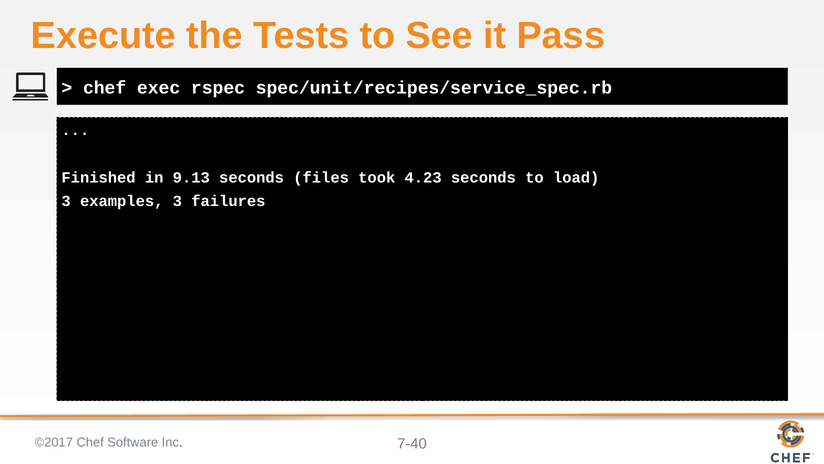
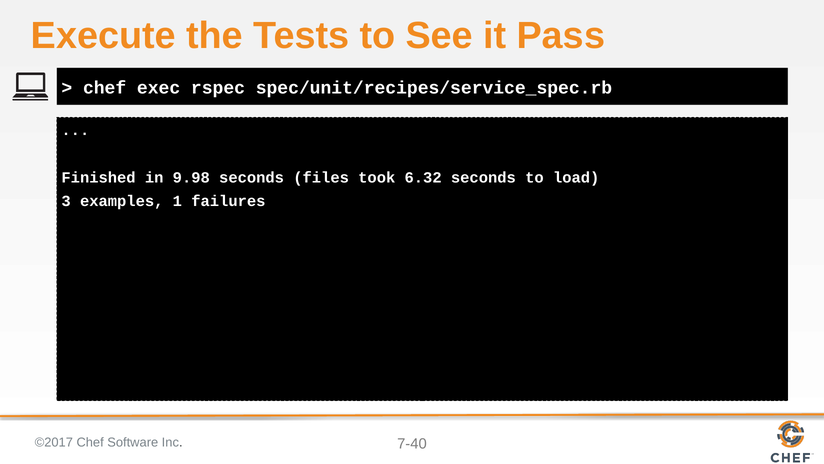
9.13: 9.13 -> 9.98
4.23: 4.23 -> 6.32
examples 3: 3 -> 1
